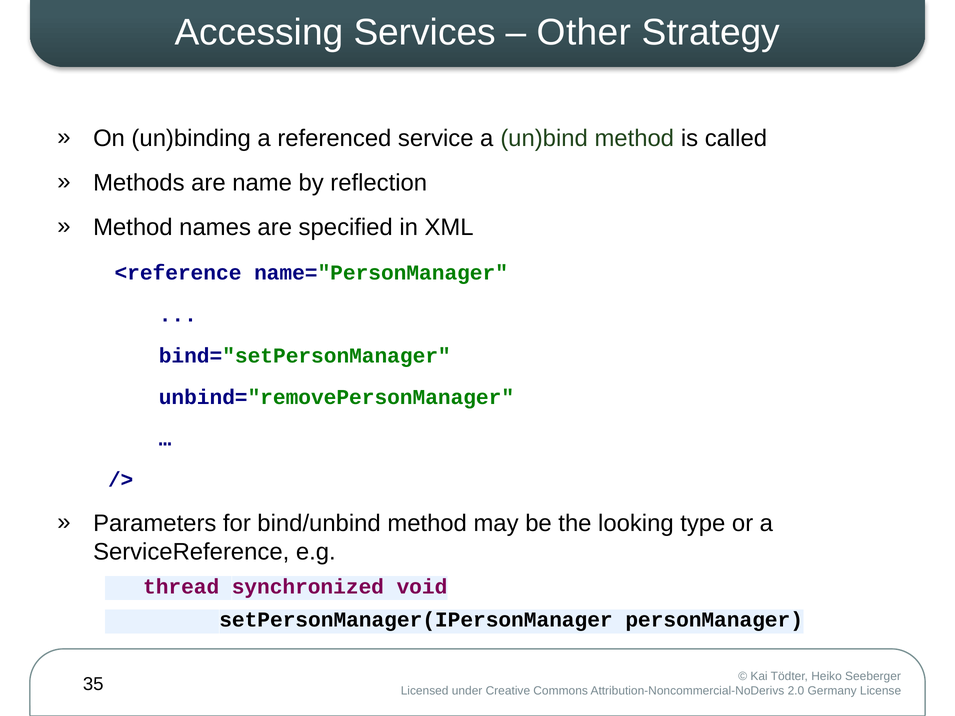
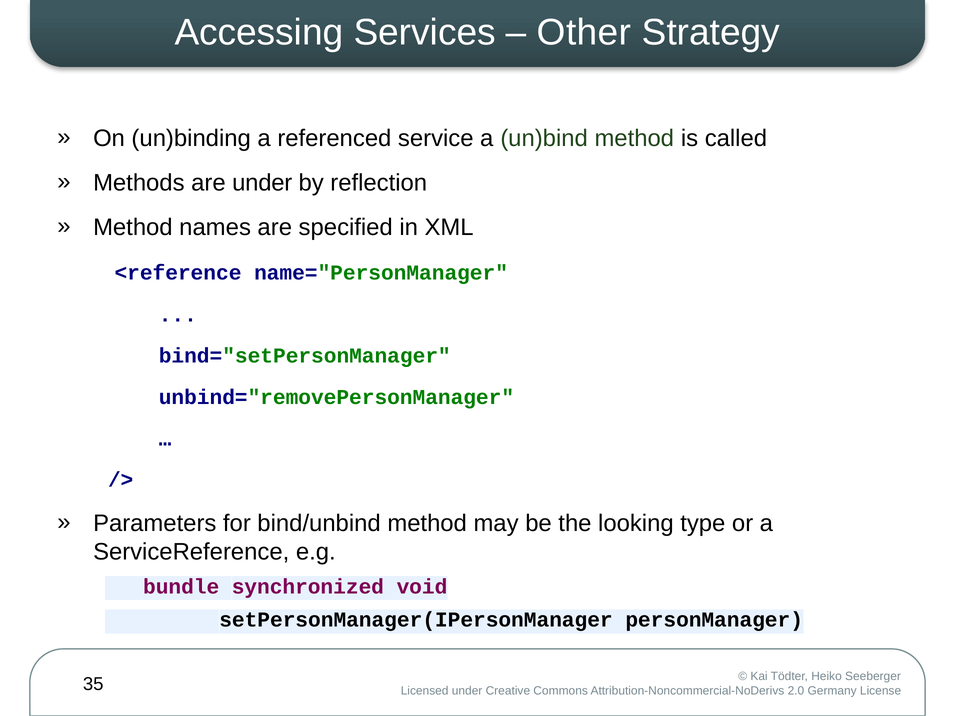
are name: name -> under
thread: thread -> bundle
